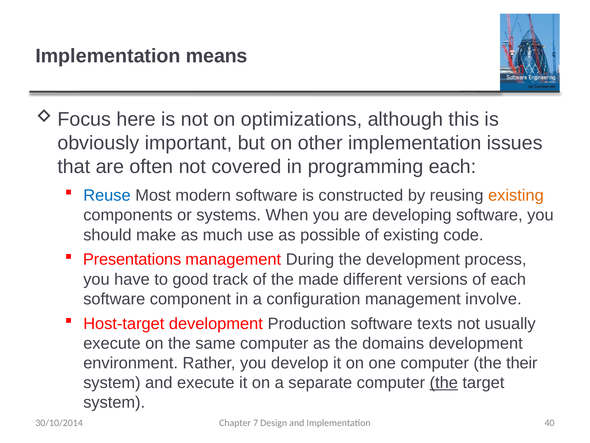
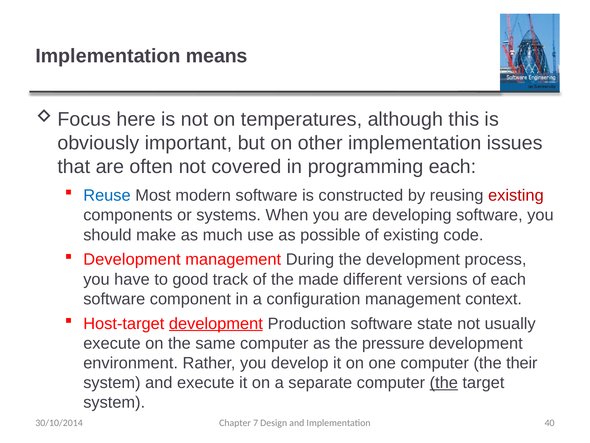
optimizations: optimizations -> temperatures
existing at (516, 195) colour: orange -> red
Presentations at (132, 259): Presentations -> Development
involve: involve -> context
development at (216, 323) underline: none -> present
texts: texts -> state
domains: domains -> pressure
